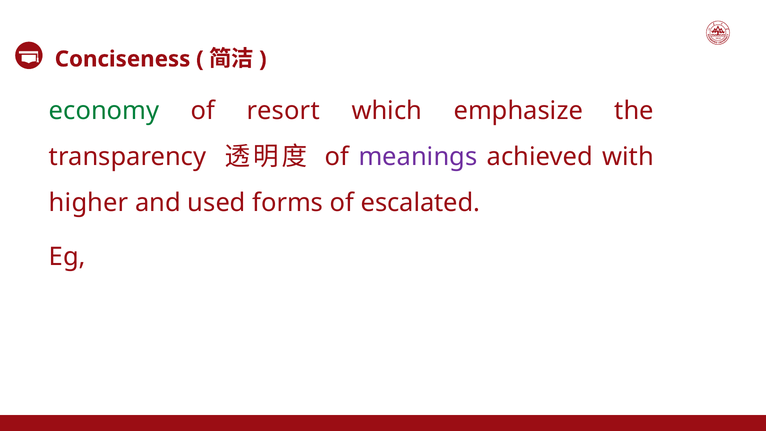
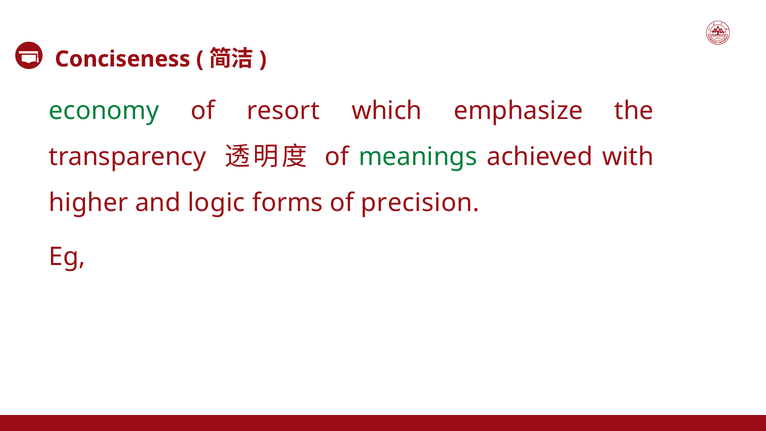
meanings colour: purple -> green
used: used -> logic
escalated: escalated -> precision
